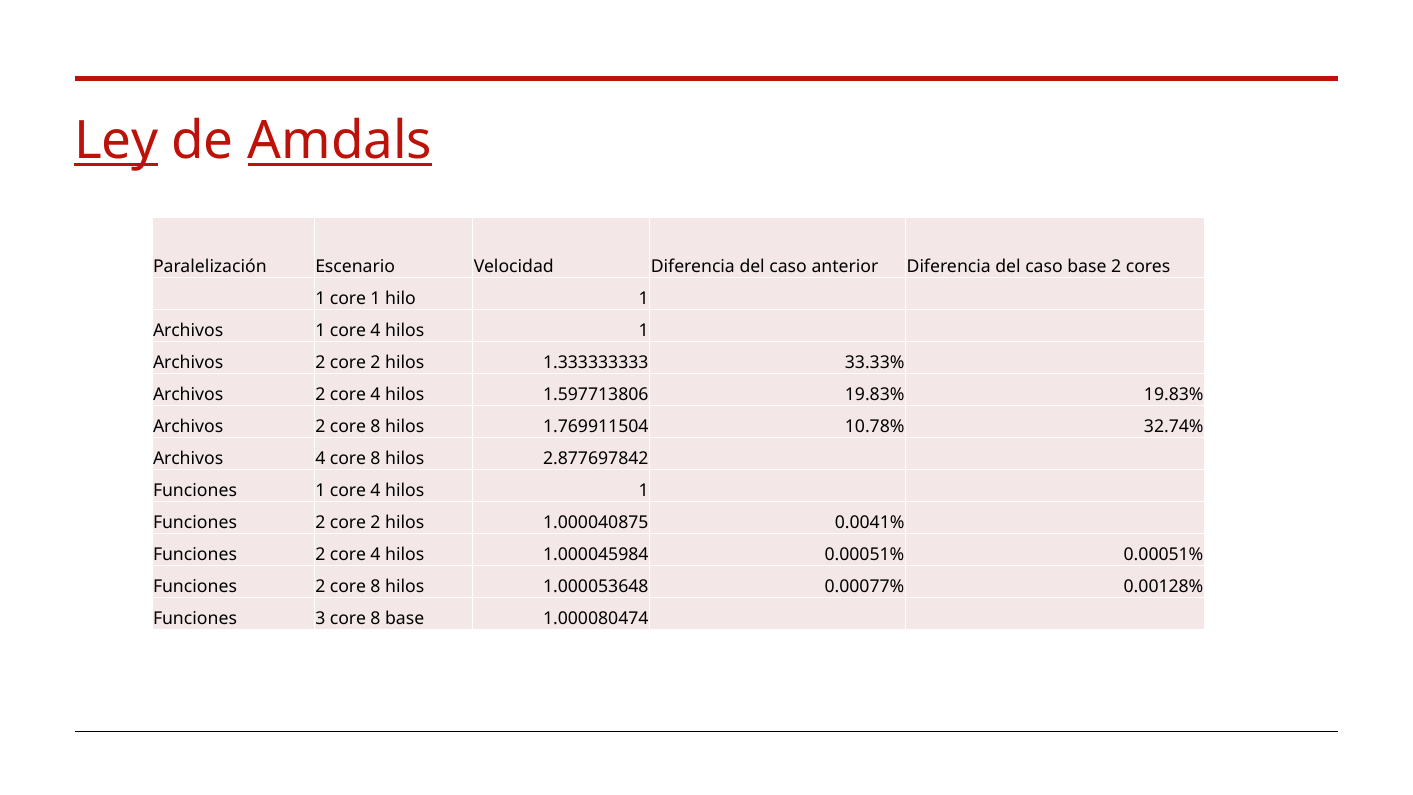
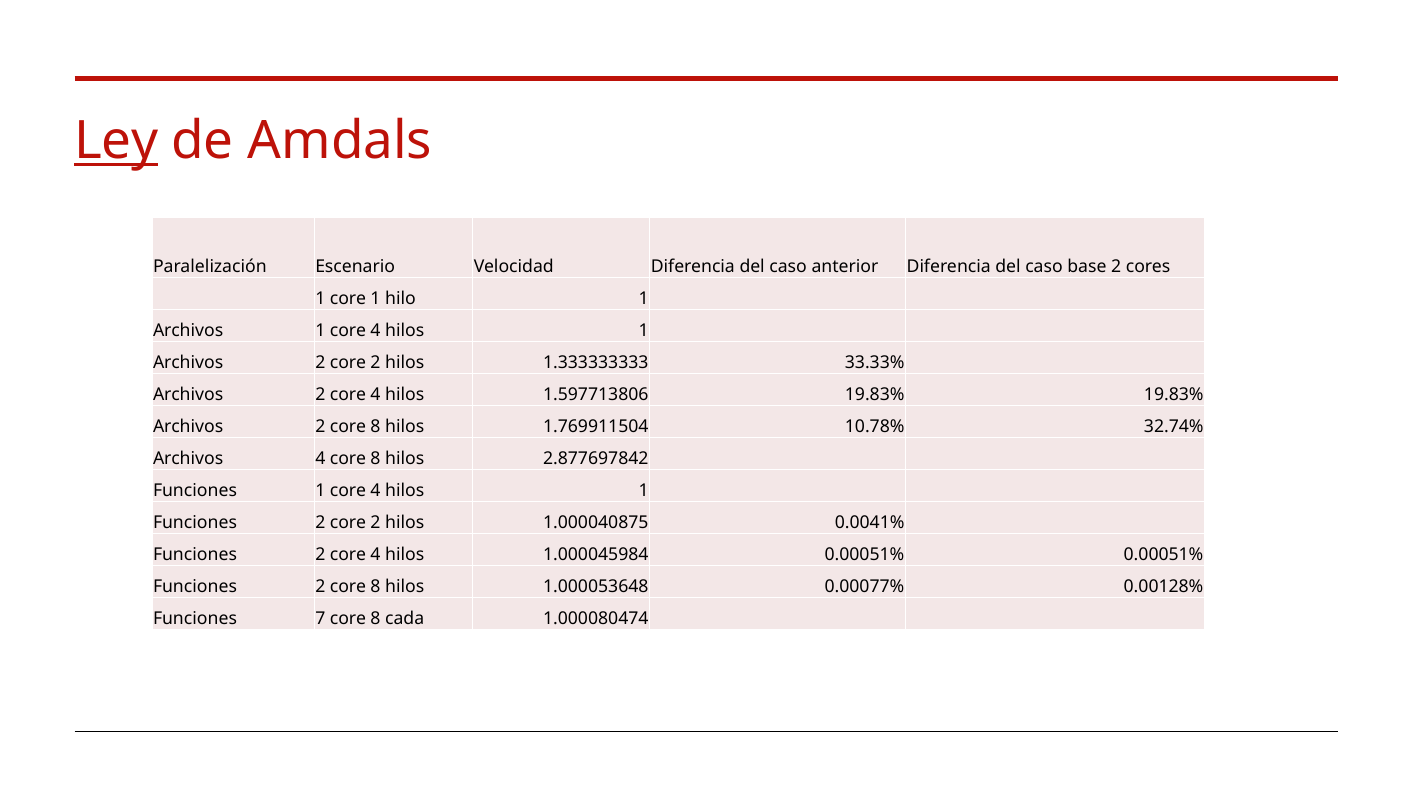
Amdals underline: present -> none
3: 3 -> 7
8 base: base -> cada
